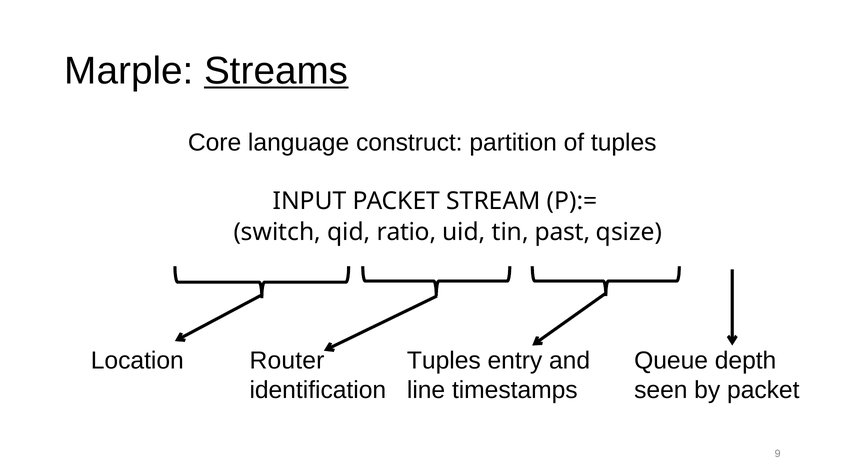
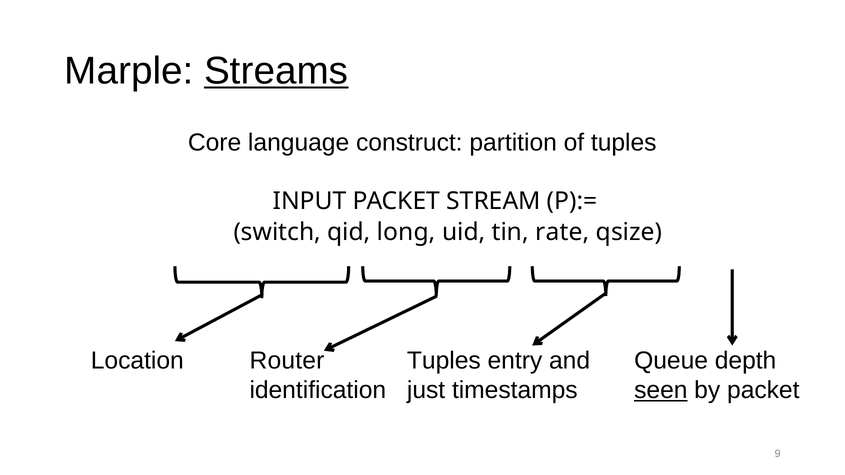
ratio: ratio -> long
past: past -> rate
line: line -> just
seen underline: none -> present
